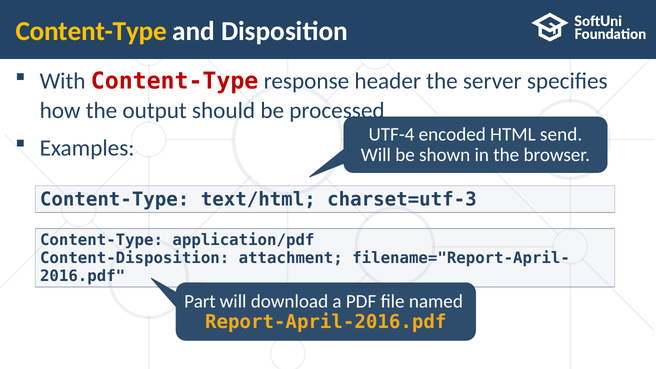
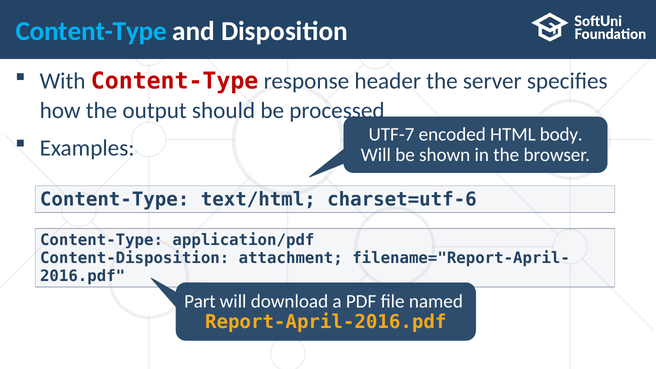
Content-Type at (91, 31) colour: yellow -> light blue
UTF-4: UTF-4 -> UTF-7
send: send -> body
charset=utf-3: charset=utf-3 -> charset=utf-6
